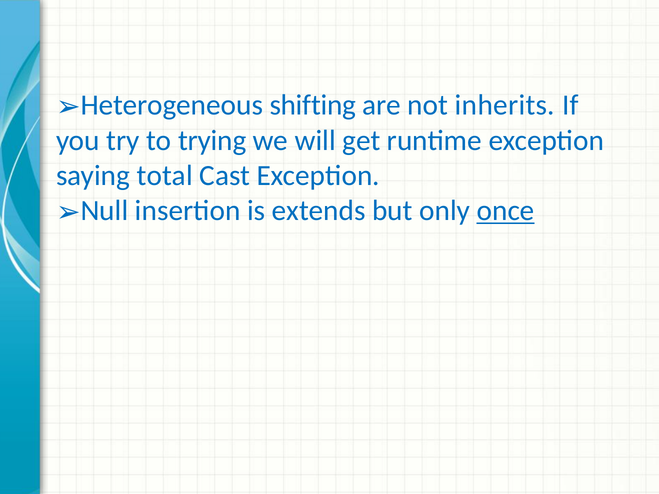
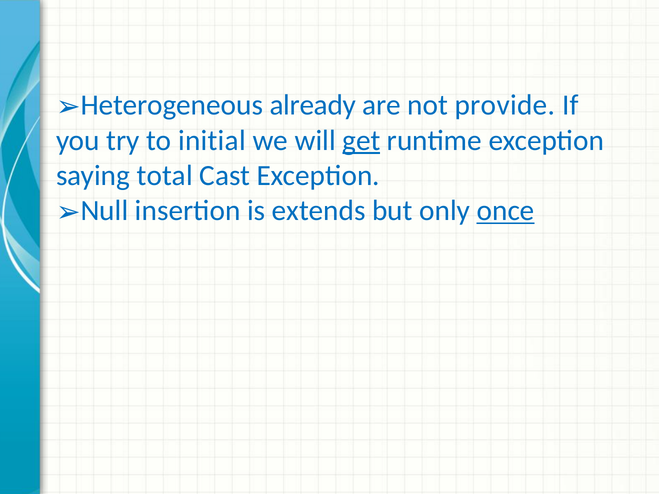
shifting: shifting -> already
inherits: inherits -> provide
trying: trying -> initial
get underline: none -> present
